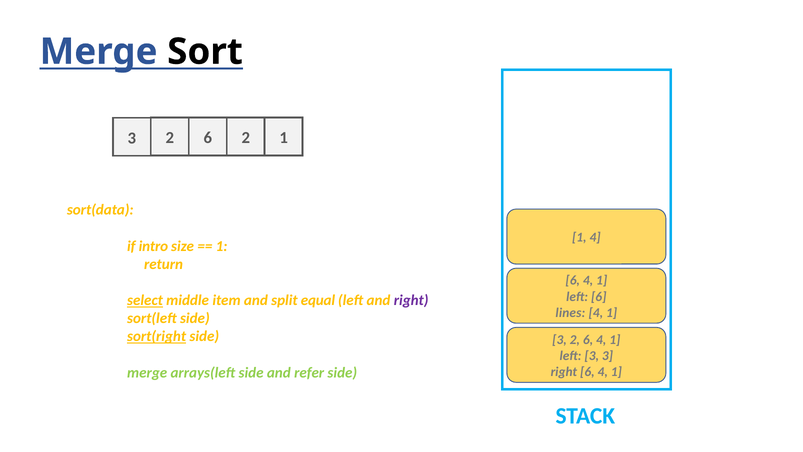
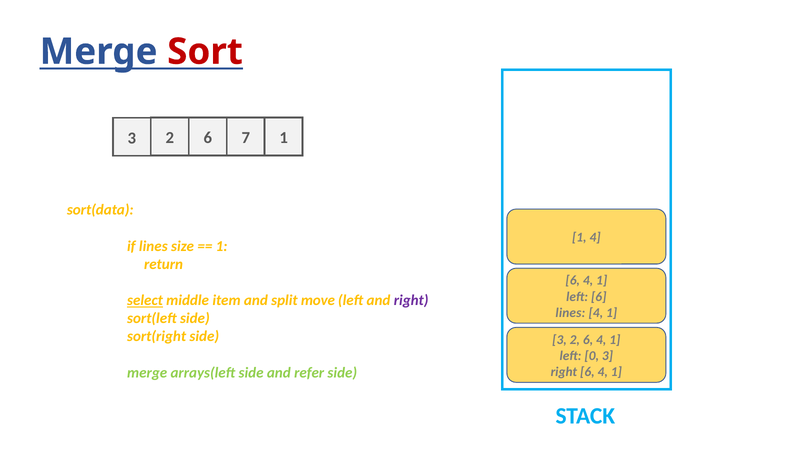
Sort colour: black -> red
6 2: 2 -> 7
if intro: intro -> lines
equal: equal -> move
sort(right underline: present -> none
left 3: 3 -> 0
